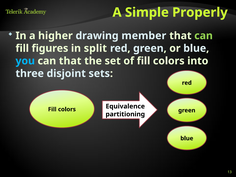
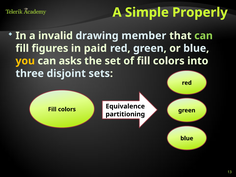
higher: higher -> invalid
split: split -> paid
you colour: light blue -> yellow
can that: that -> asks
